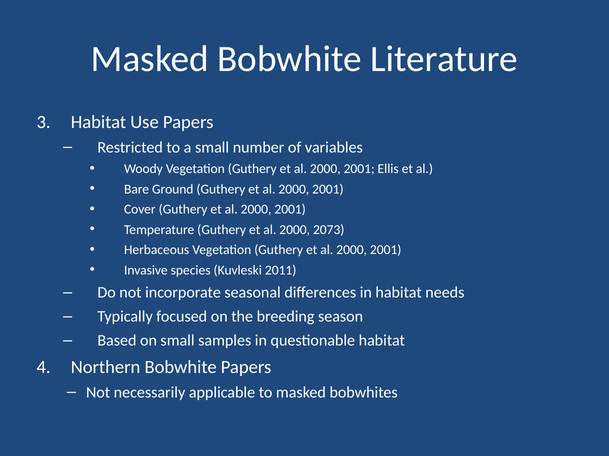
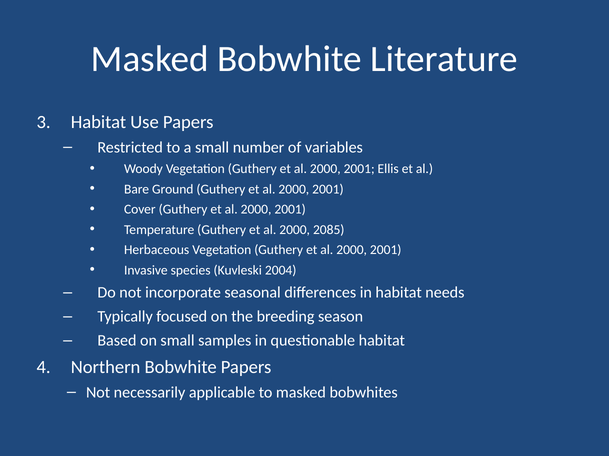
2073: 2073 -> 2085
2011: 2011 -> 2004
